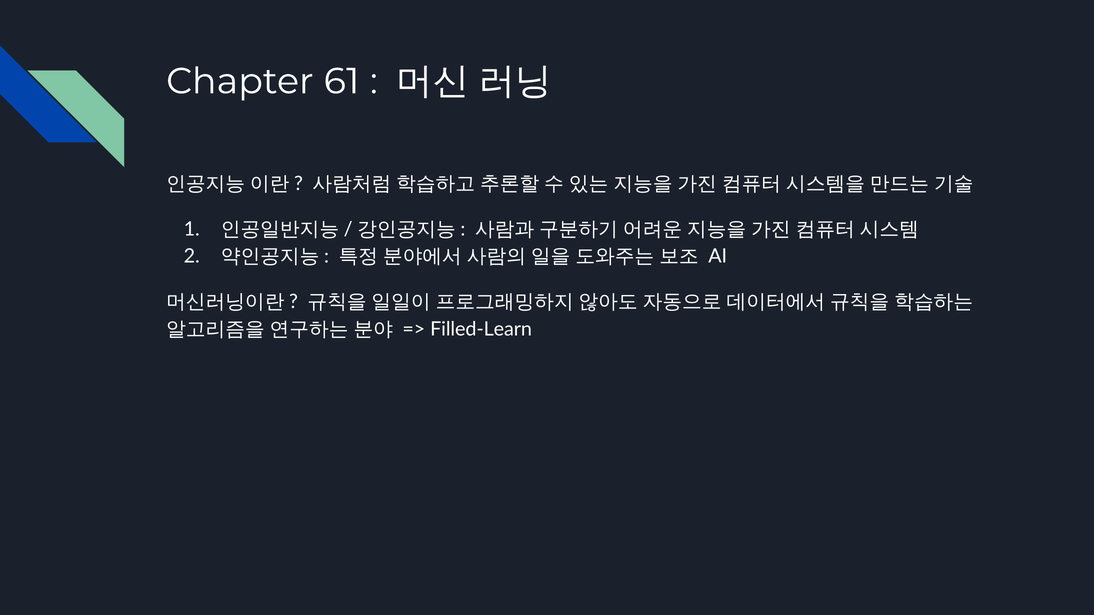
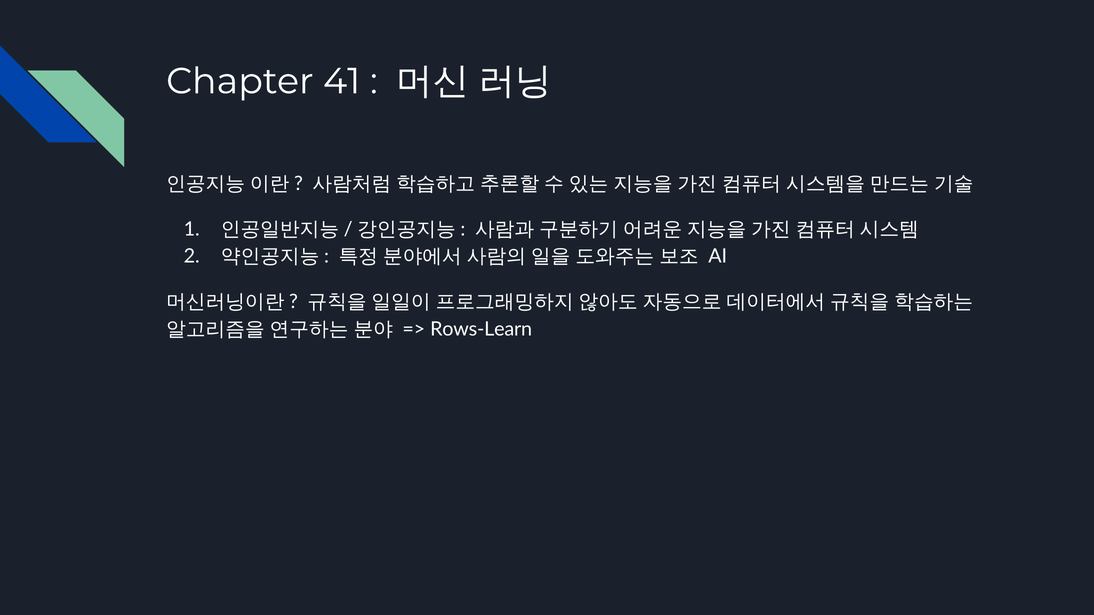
61: 61 -> 41
Filled-Learn: Filled-Learn -> Rows-Learn
